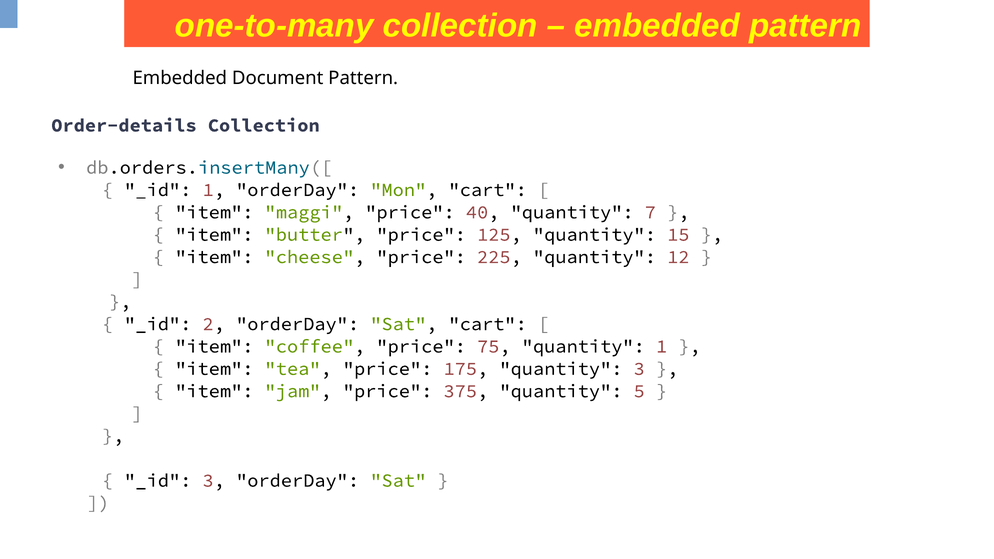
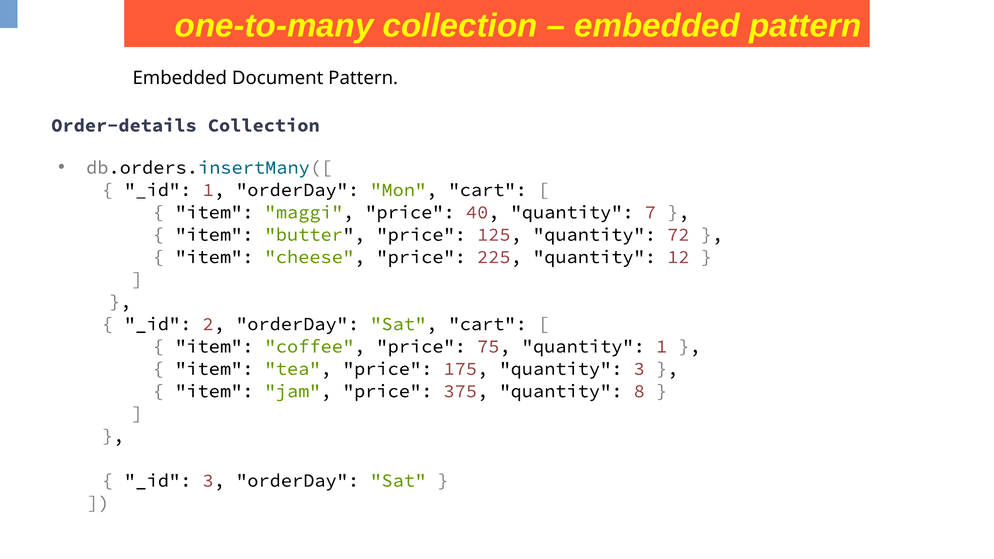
15: 15 -> 72
5: 5 -> 8
